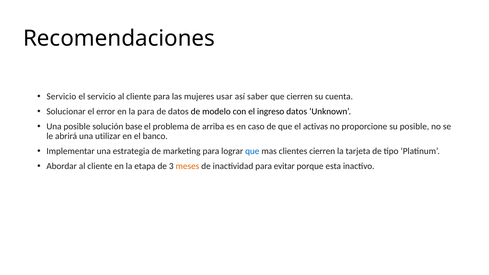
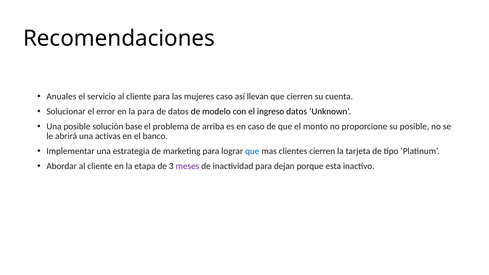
Servicio at (61, 96): Servicio -> Anuales
mujeres usar: usar -> caso
saber: saber -> llevan
activas: activas -> monto
utilizar: utilizar -> activas
meses colour: orange -> purple
evitar: evitar -> dejan
